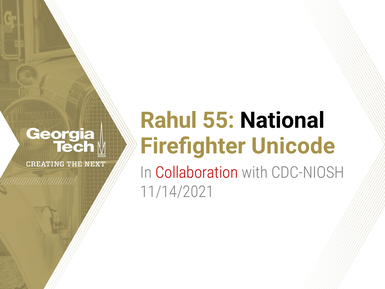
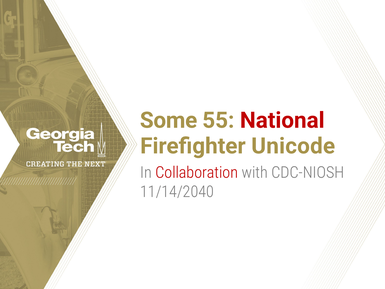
Rahul: Rahul -> Some
National colour: black -> red
11/14/2021: 11/14/2021 -> 11/14/2040
